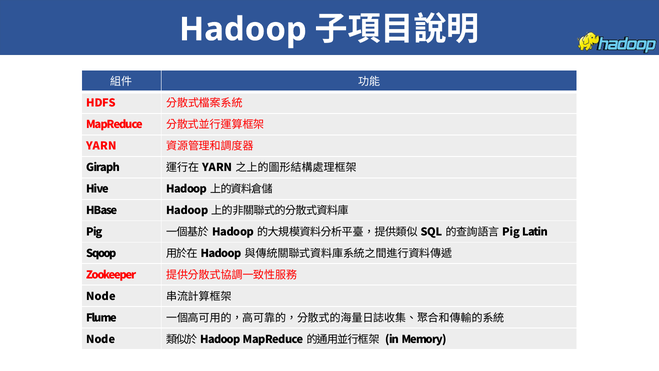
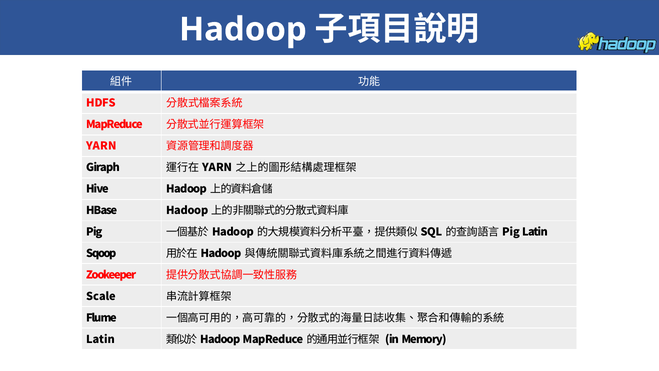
Node at (101, 296): Node -> Scale
Node at (101, 339): Node -> Latin
